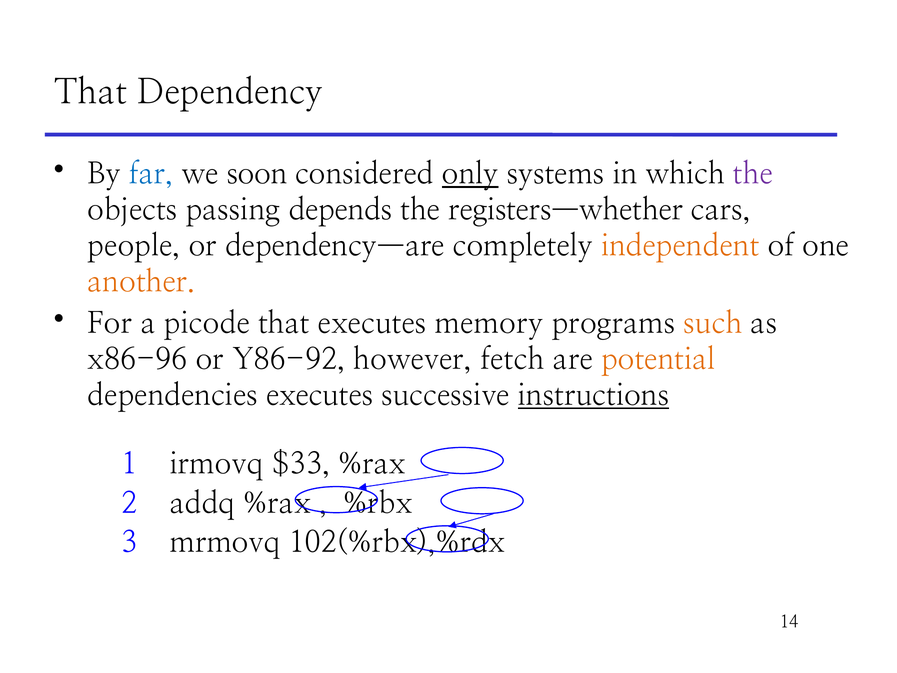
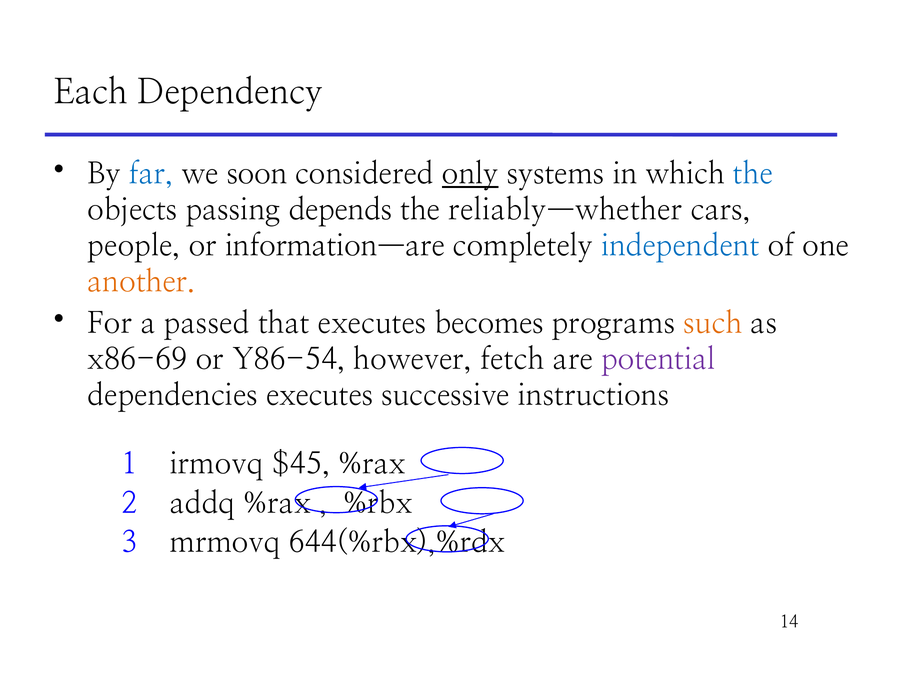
That at (91, 92): That -> Each
the at (753, 174) colour: purple -> blue
registers—whether: registers—whether -> reliably—whether
dependency—are: dependency—are -> information—are
independent colour: orange -> blue
picode: picode -> passed
memory: memory -> becomes
x86-96: x86-96 -> x86-69
Y86-92: Y86-92 -> Y86-54
potential colour: orange -> purple
instructions underline: present -> none
$33: $33 -> $45
102(%rbx),%rdx: 102(%rbx),%rdx -> 644(%rbx),%rdx
